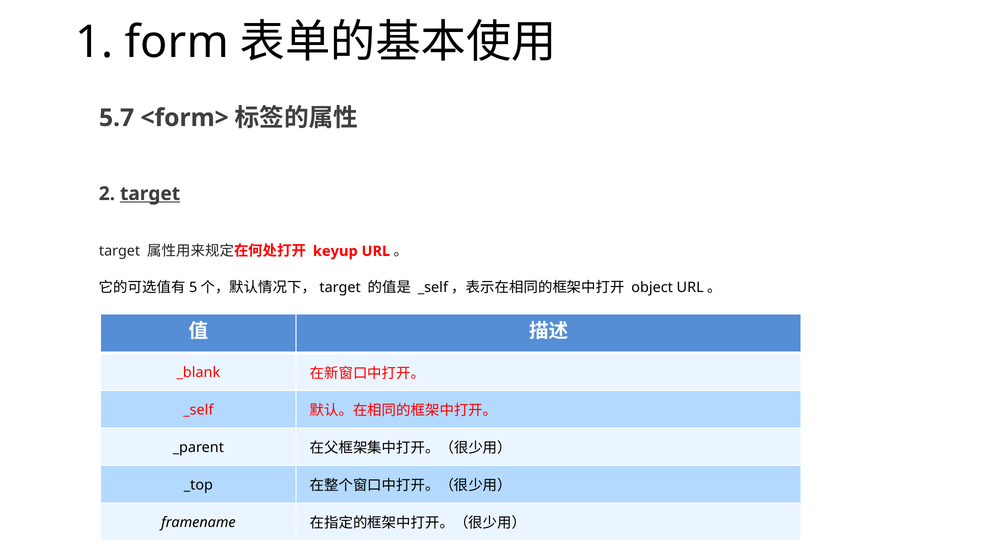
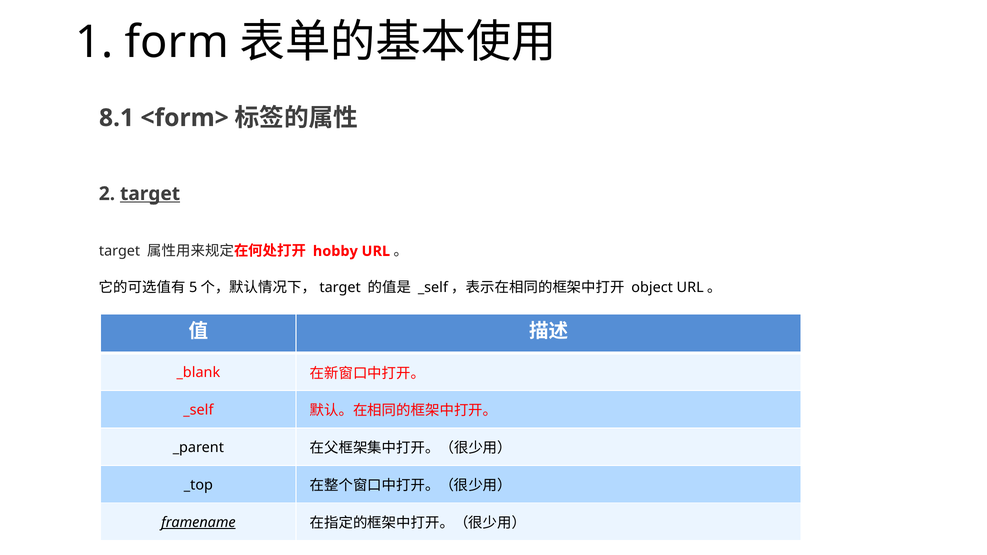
5.7: 5.7 -> 8.1
keyup: keyup -> hobby
framename underline: none -> present
